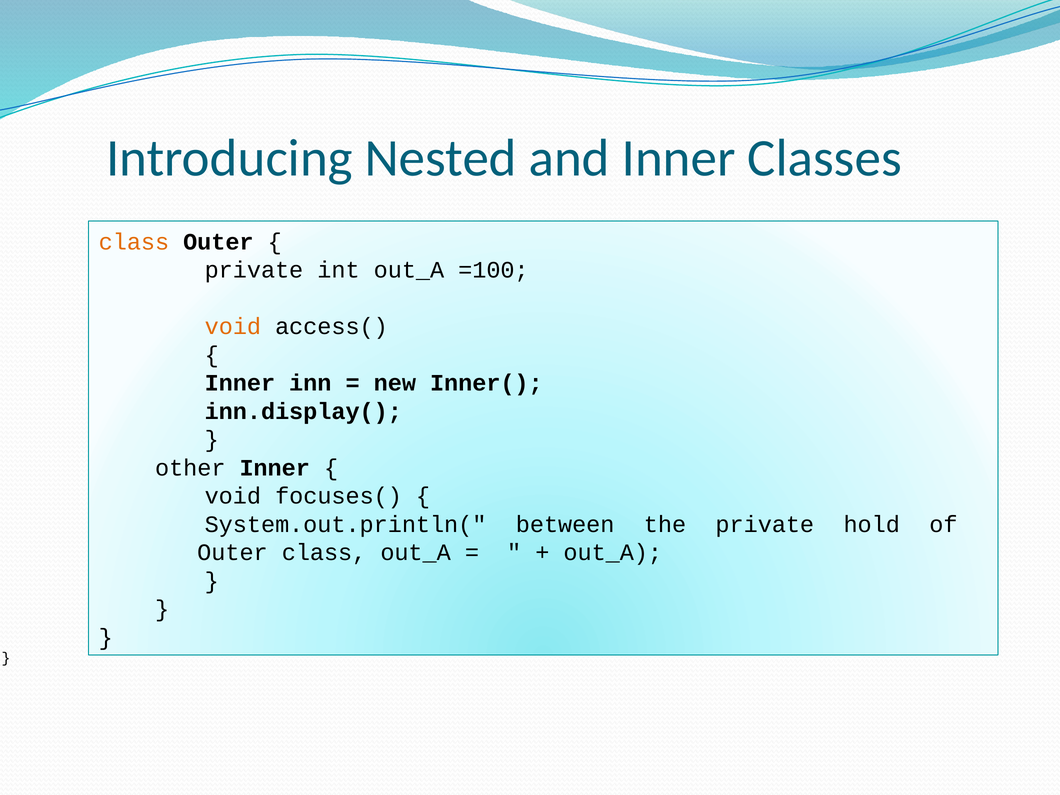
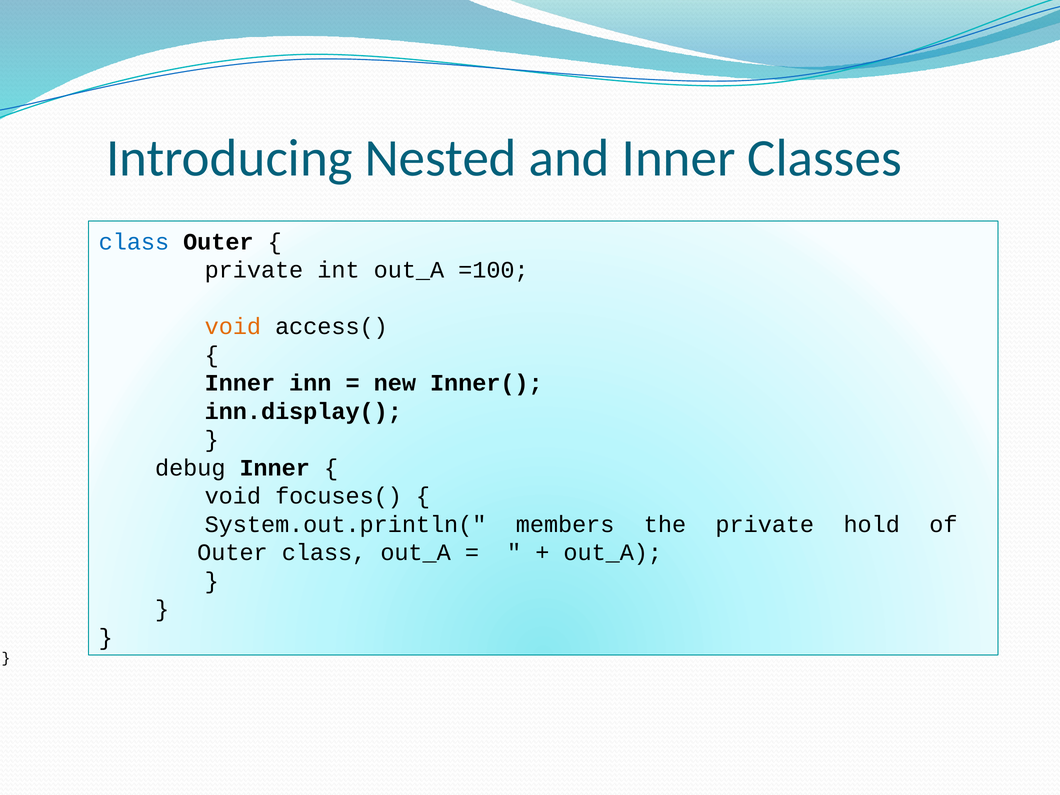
class at (134, 242) colour: orange -> blue
other: other -> debug
between: between -> members
